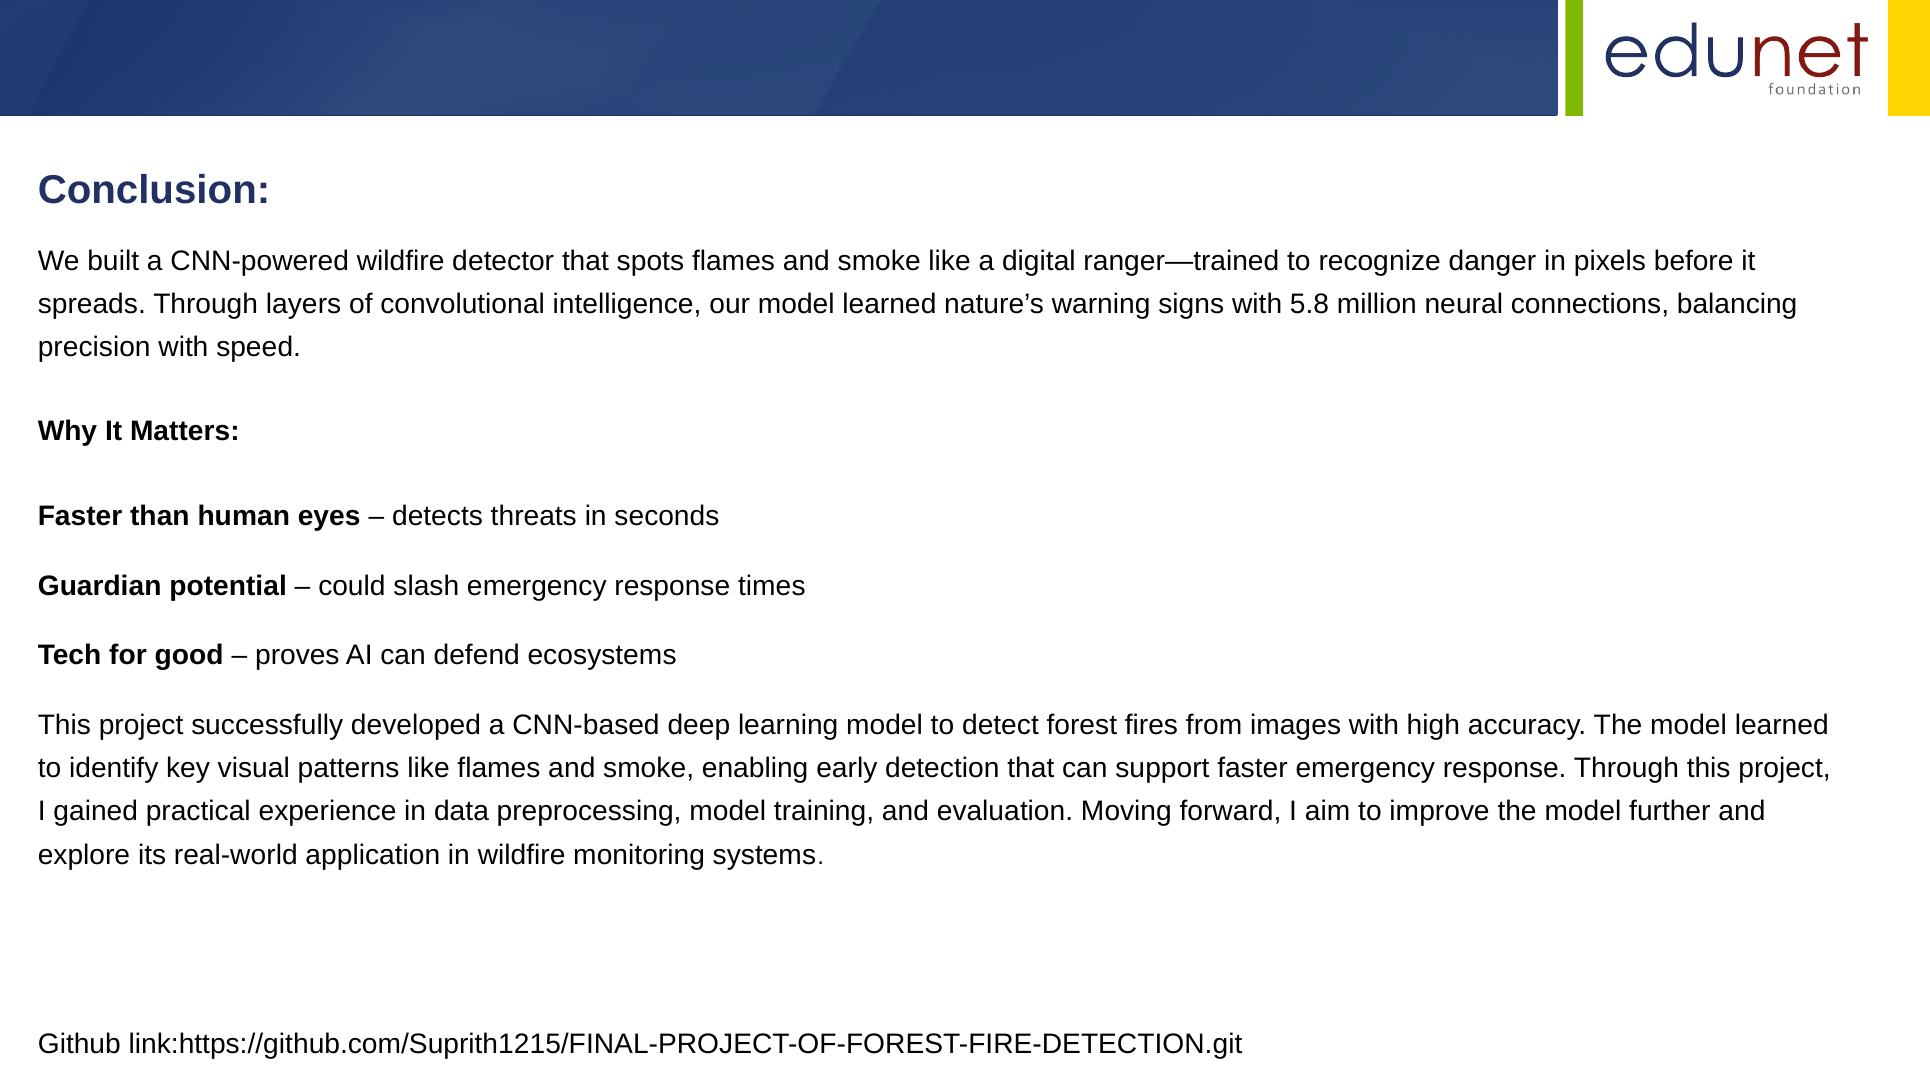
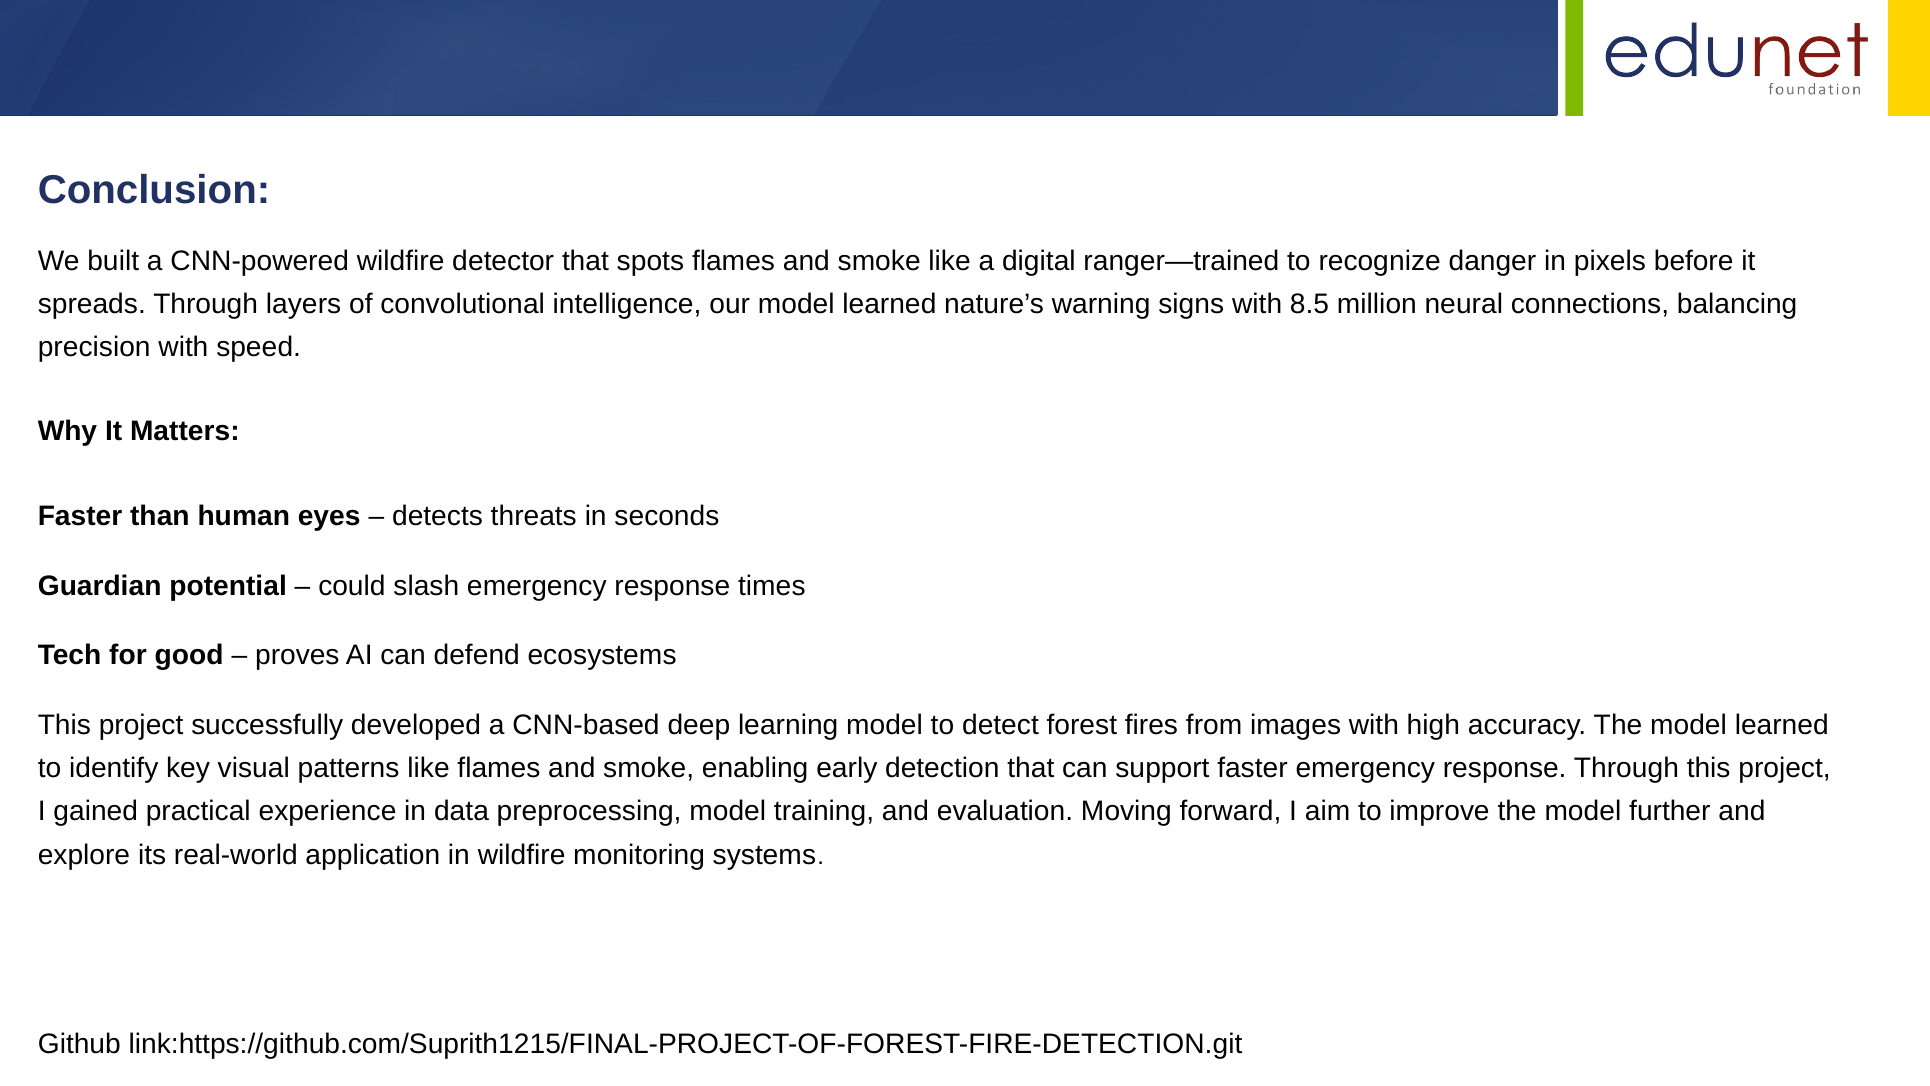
5.8: 5.8 -> 8.5
